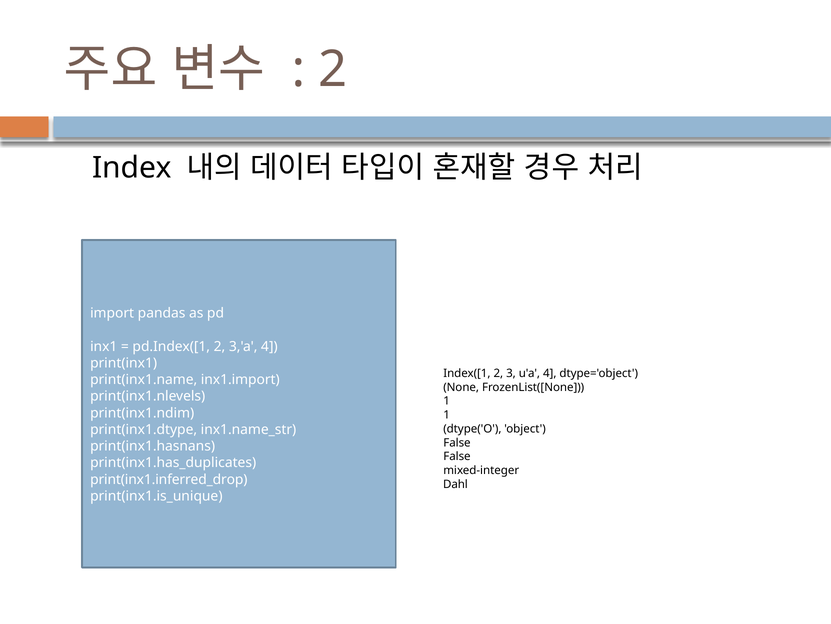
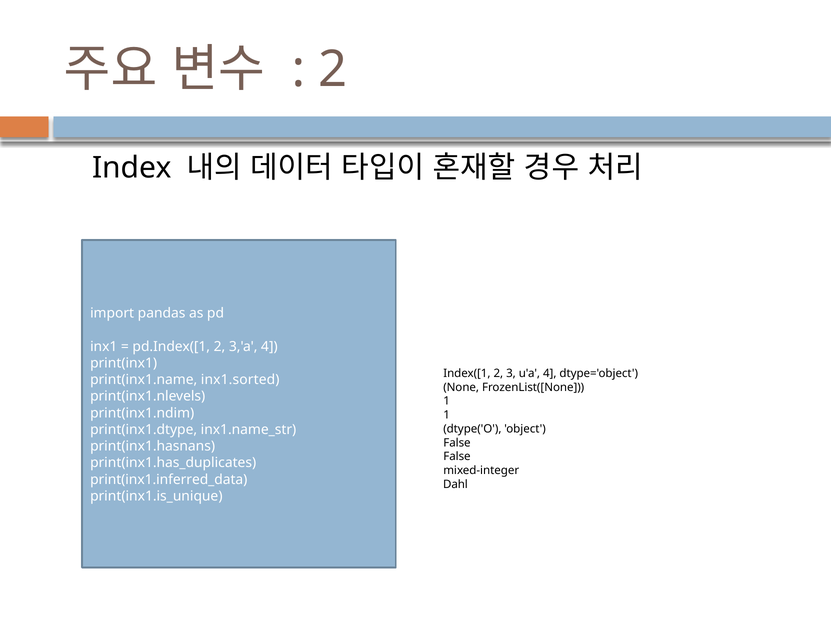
inx1.import: inx1.import -> inx1.sorted
print(inx1.inferred_drop: print(inx1.inferred_drop -> print(inx1.inferred_data
